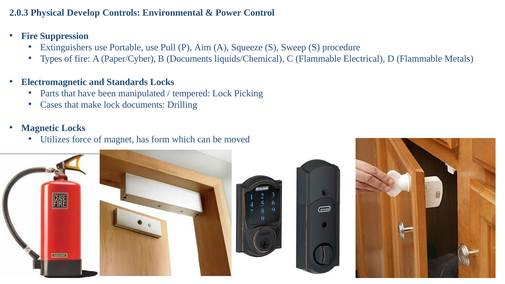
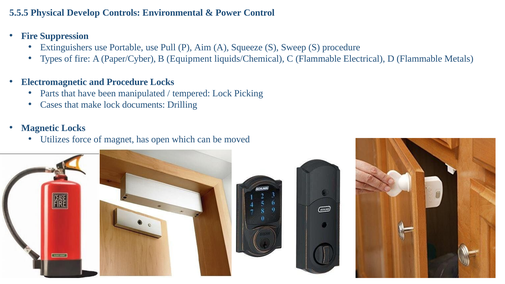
2.0.3: 2.0.3 -> 5.5.5
B Documents: Documents -> Equipment
and Standards: Standards -> Procedure
form: form -> open
